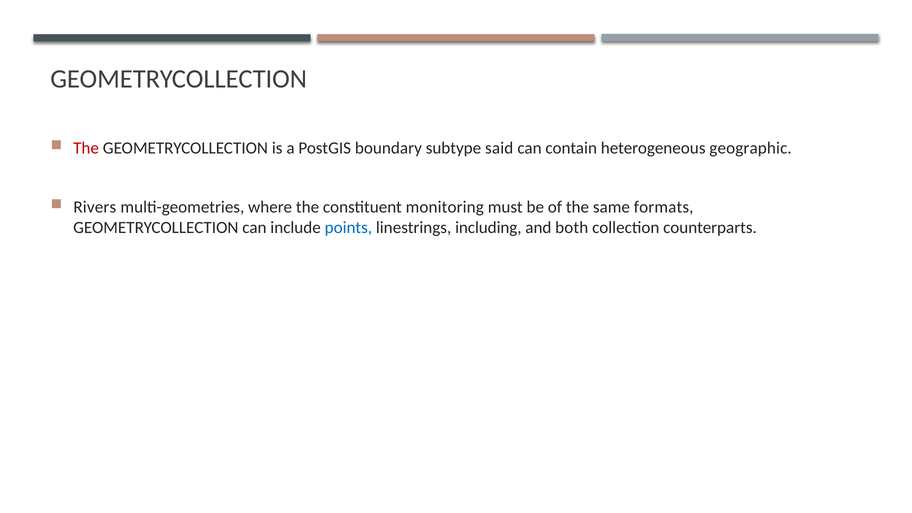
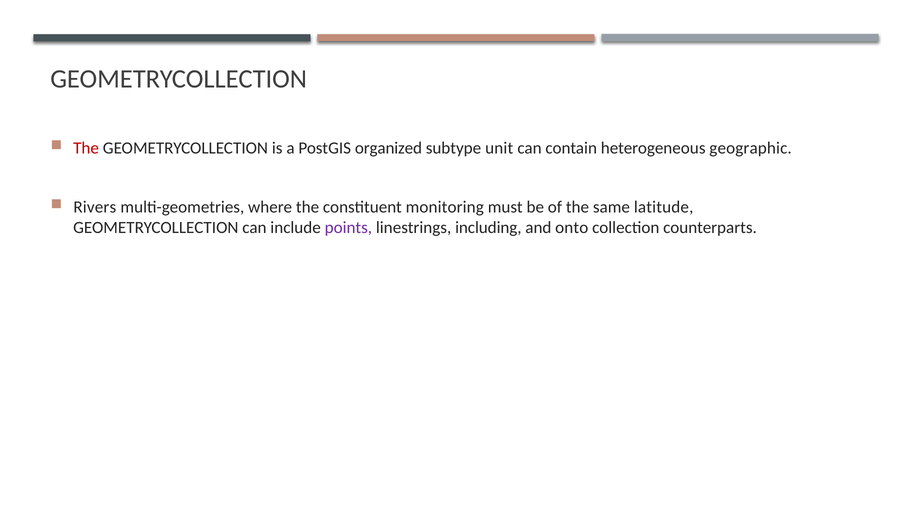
boundary: boundary -> organized
said: said -> unit
formats: formats -> latitude
points colour: blue -> purple
both: both -> onto
